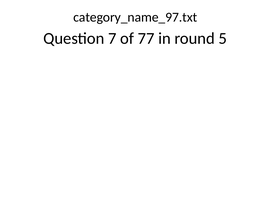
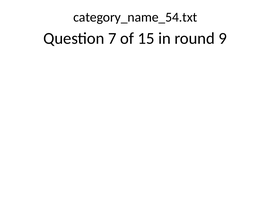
category_name_97.txt: category_name_97.txt -> category_name_54.txt
77: 77 -> 15
5: 5 -> 9
